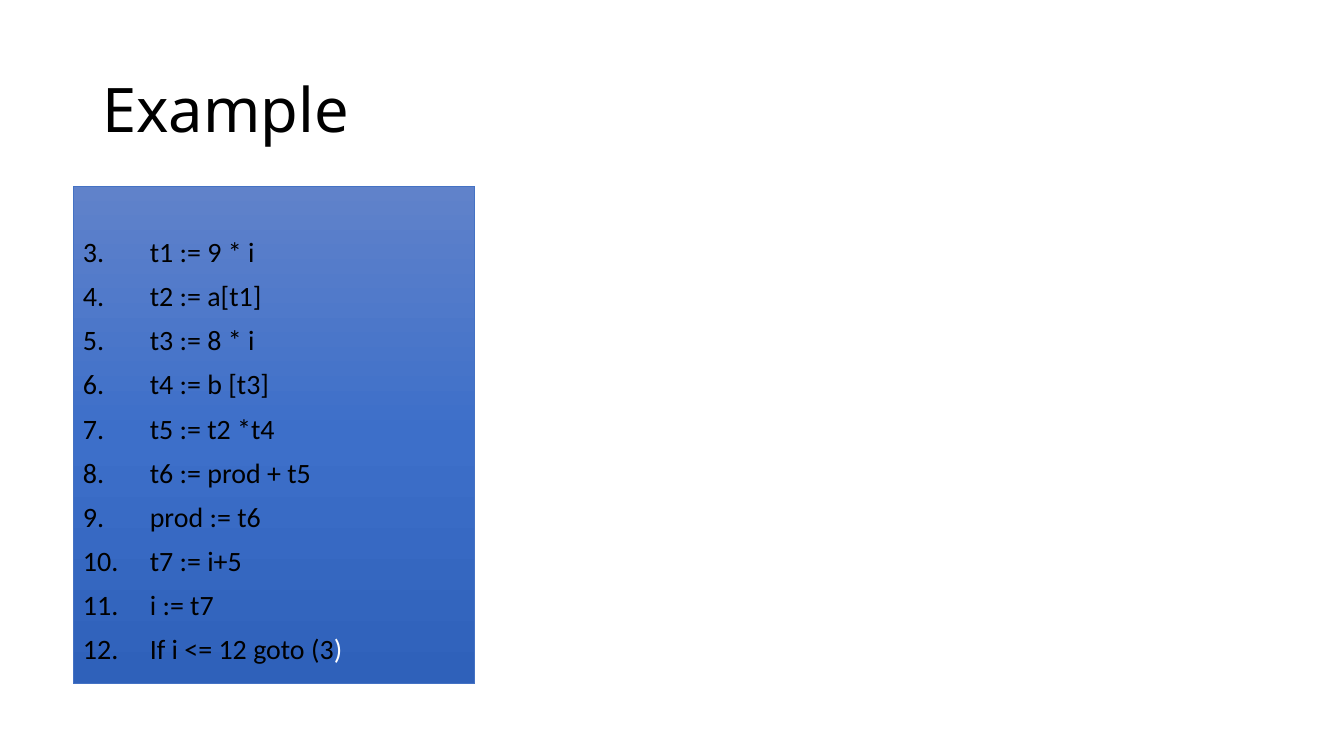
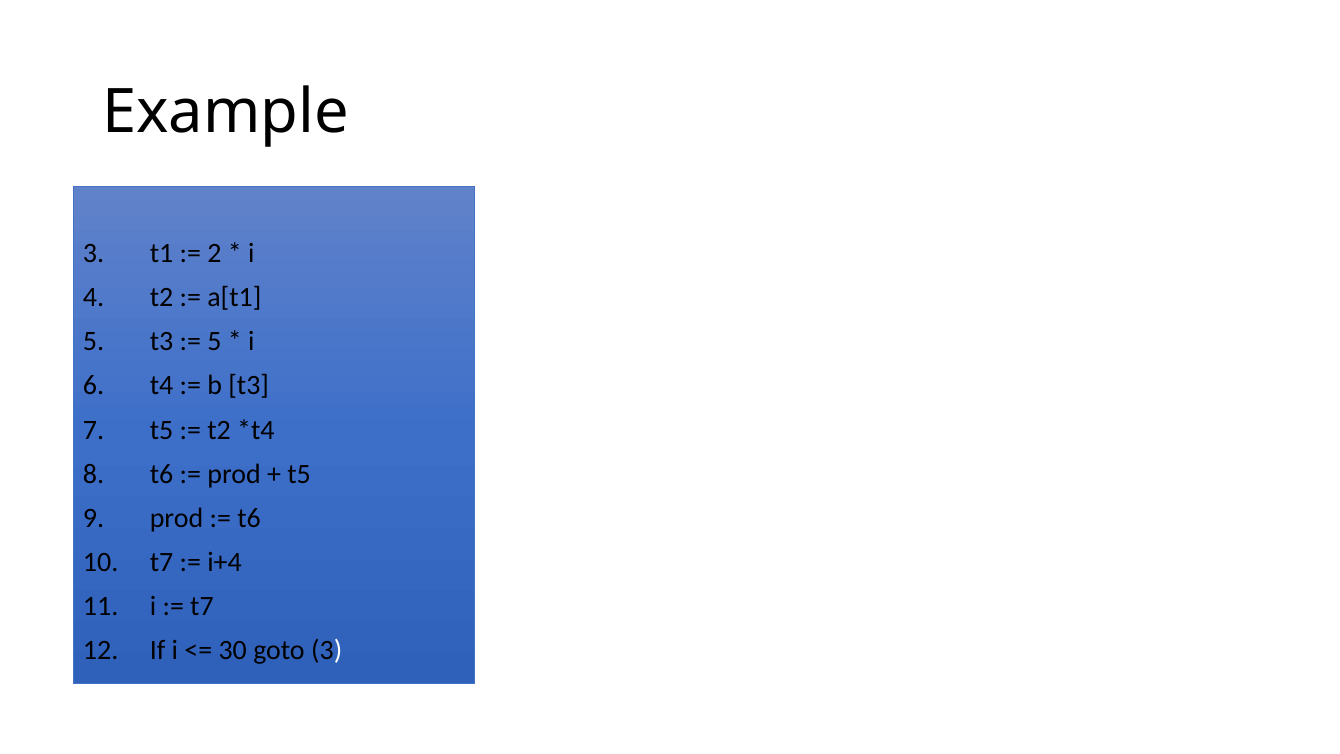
9 at (214, 253): 9 -> 2
8 at (214, 341): 8 -> 5
i+5: i+5 -> i+4
12 at (233, 650): 12 -> 30
